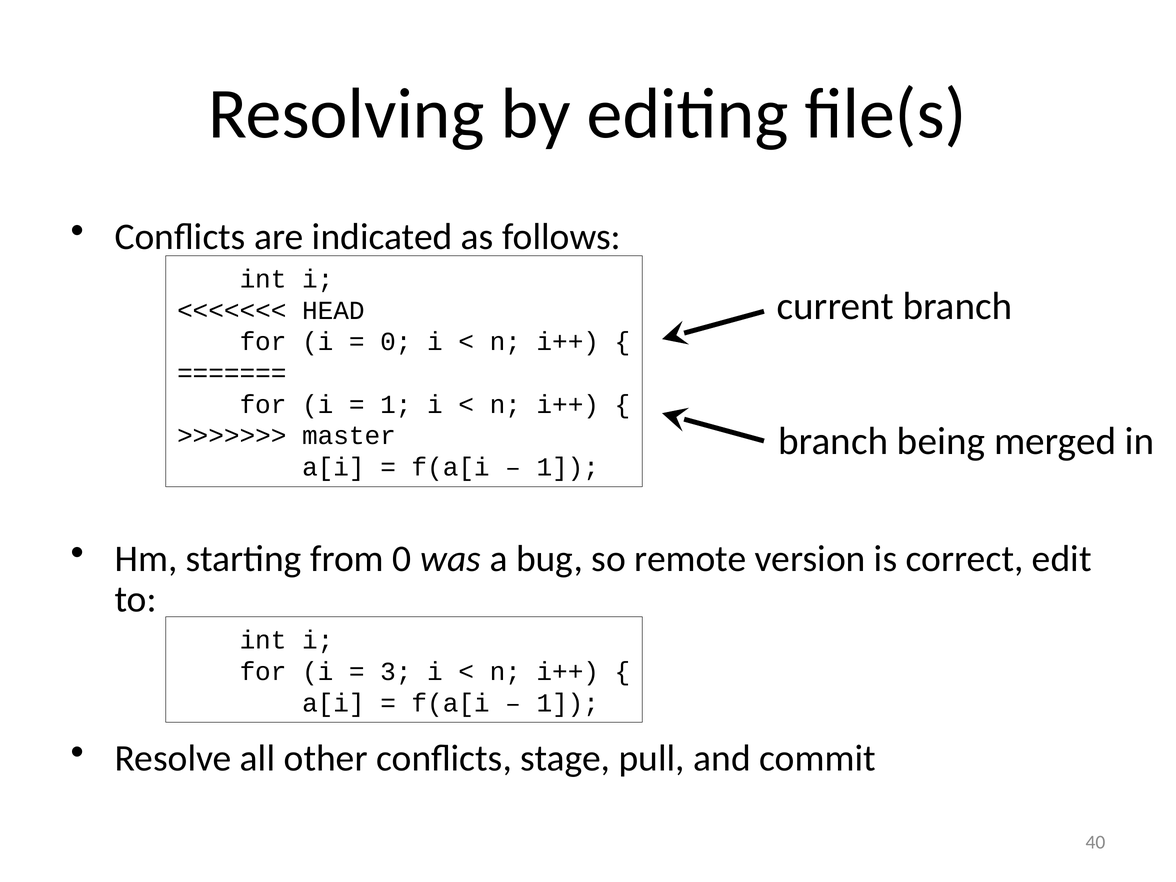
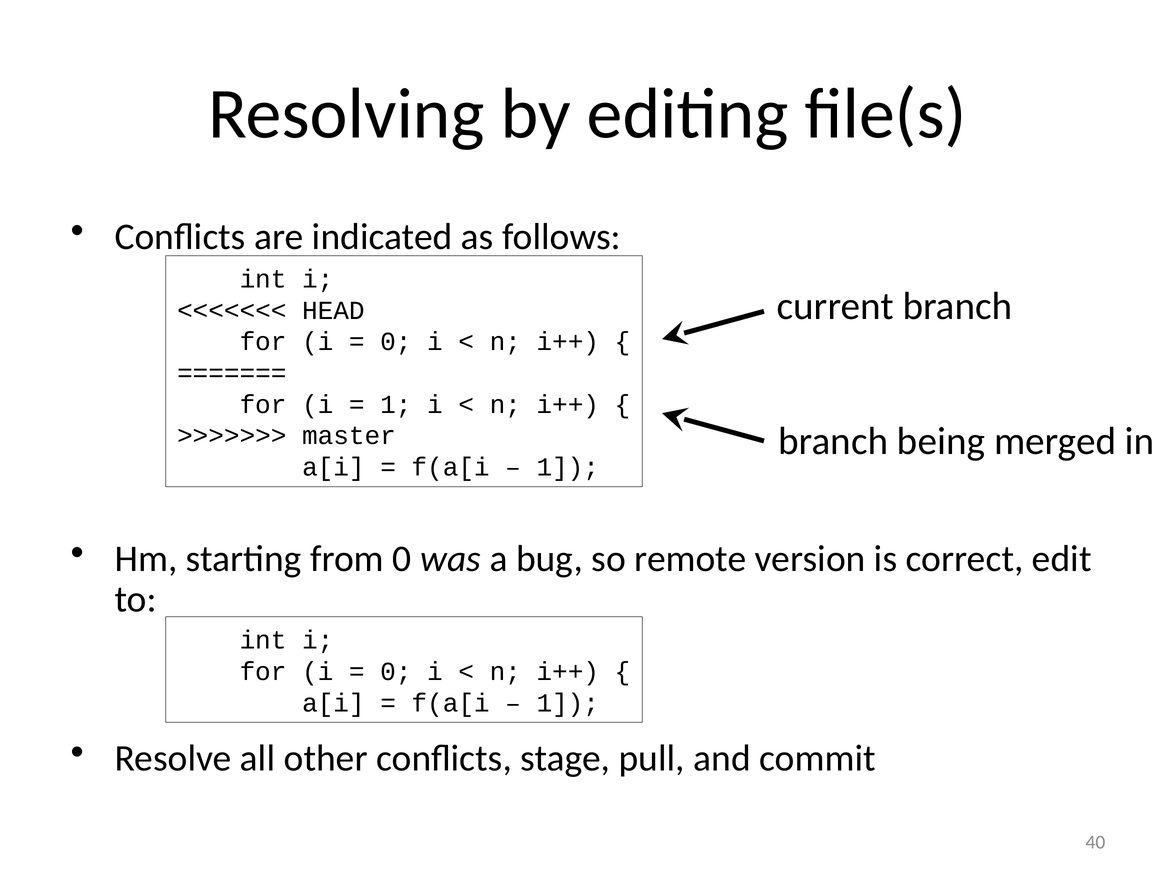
3 at (396, 672): 3 -> 0
